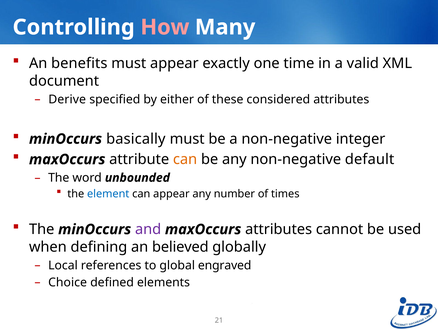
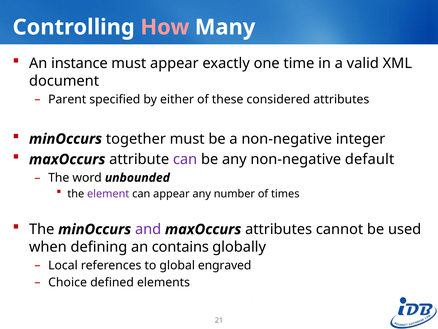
benefits: benefits -> instance
Derive: Derive -> Parent
basically: basically -> together
can at (185, 159) colour: orange -> purple
element colour: blue -> purple
believed: believed -> contains
